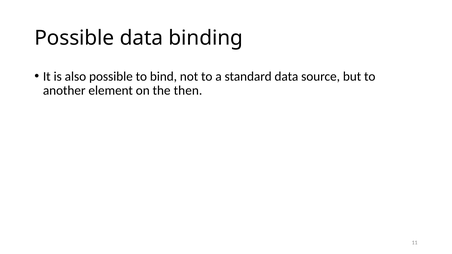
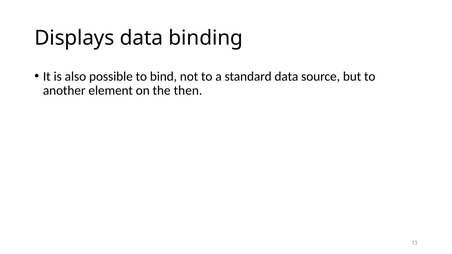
Possible at (74, 38): Possible -> Displays
